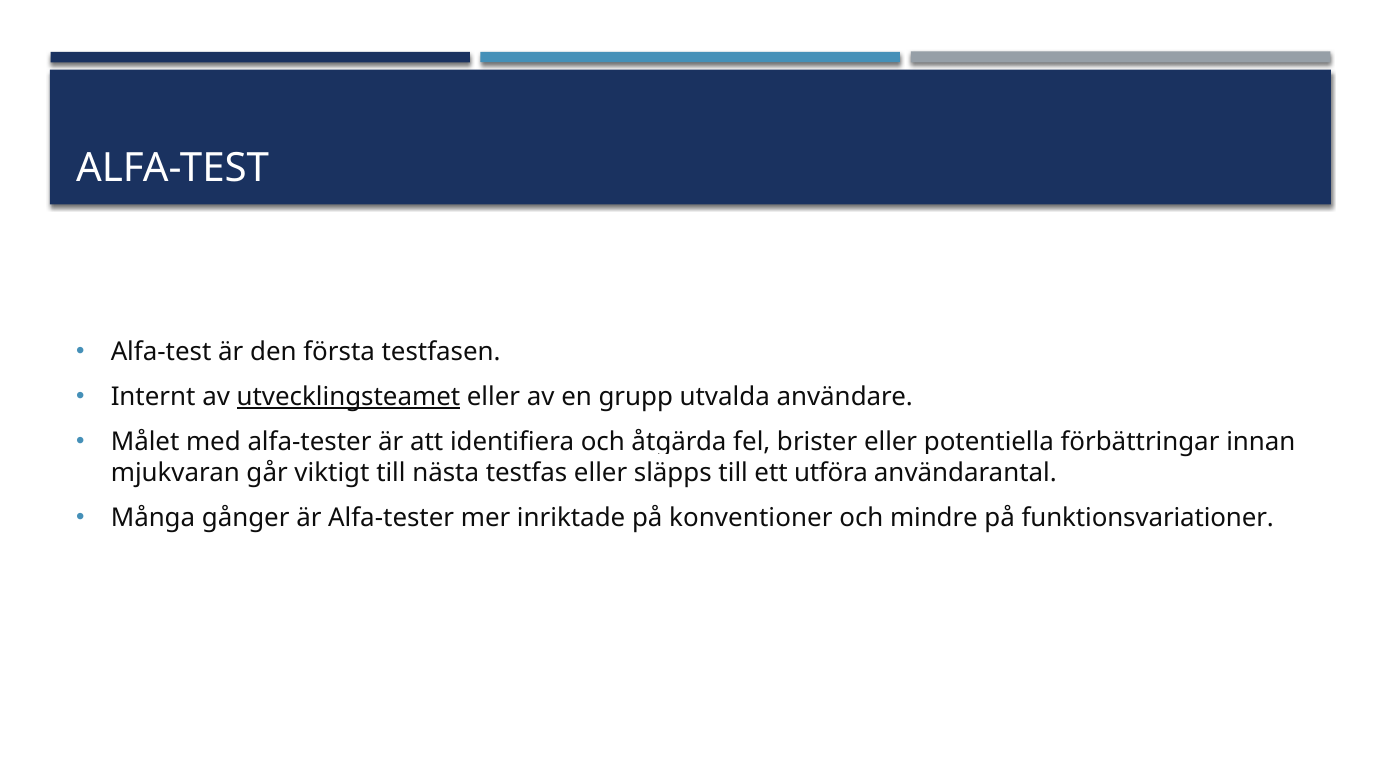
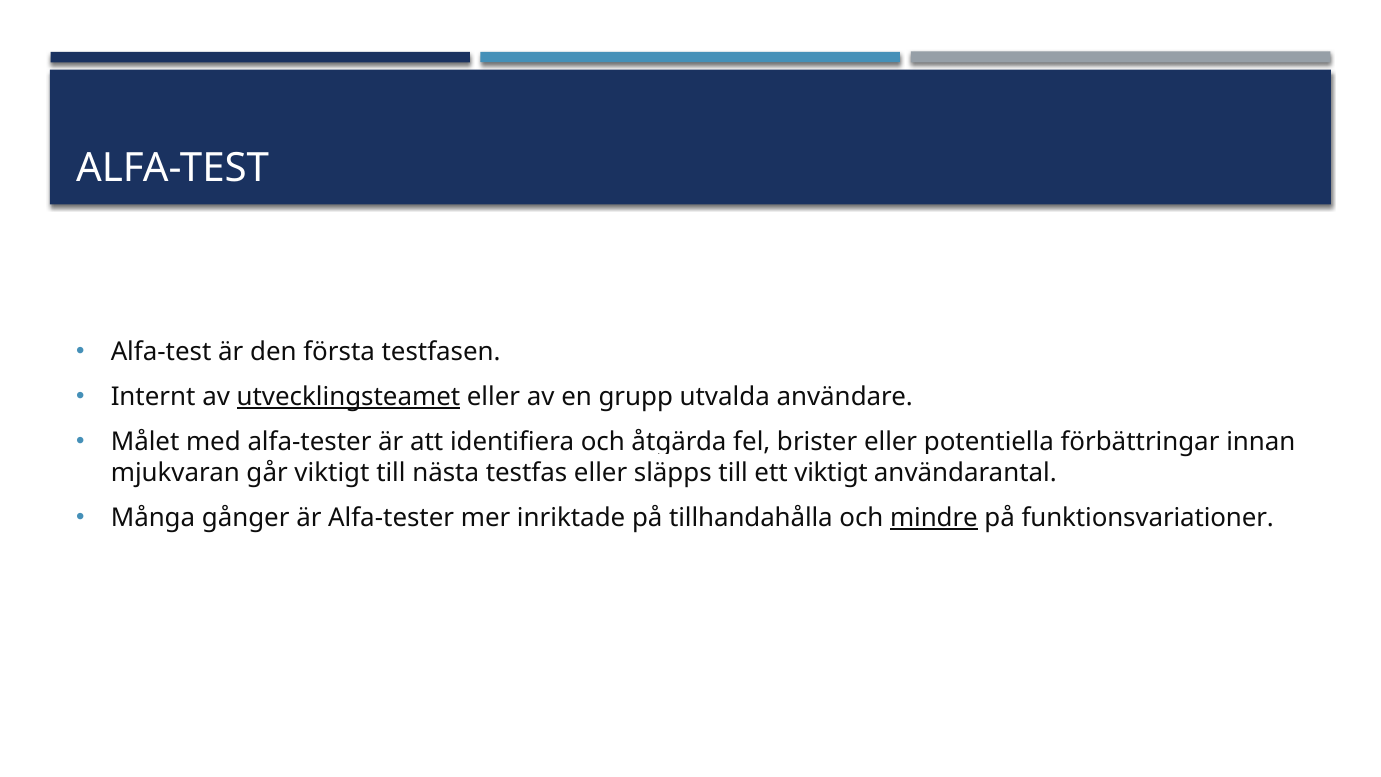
ett utföra: utföra -> viktigt
konventioner: konventioner -> tillhandahålla
mindre underline: none -> present
